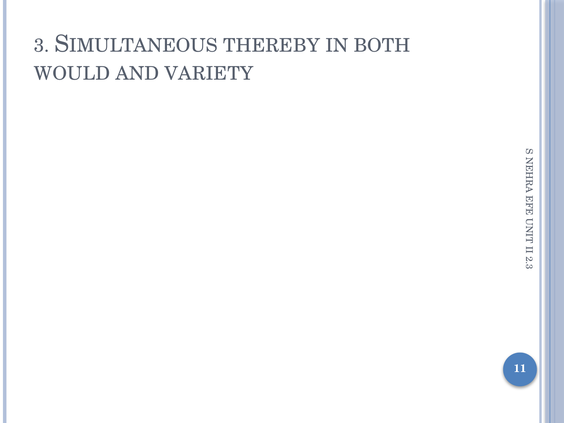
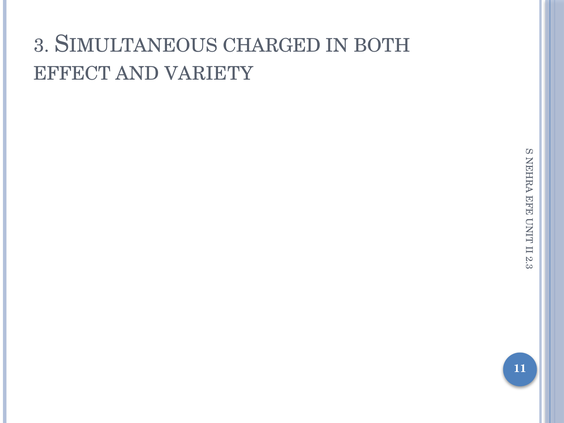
THEREBY: THEREBY -> CHARGED
WOULD: WOULD -> EFFECT
